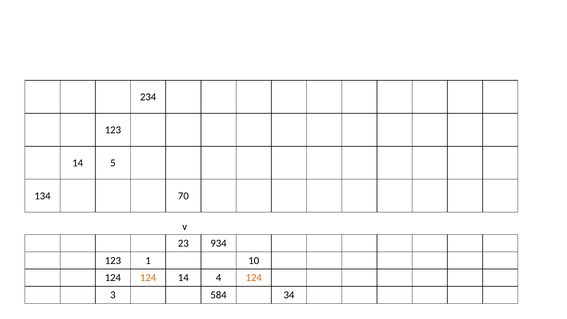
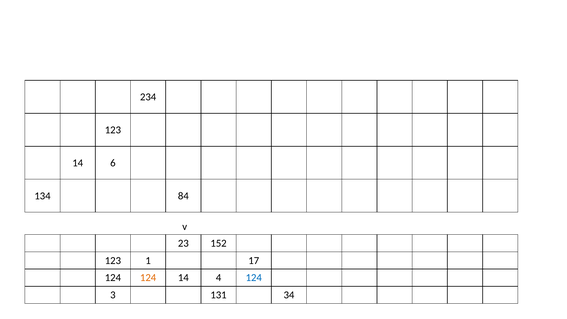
5: 5 -> 6
70: 70 -> 84
934: 934 -> 152
10: 10 -> 17
124 at (254, 278) colour: orange -> blue
584: 584 -> 131
